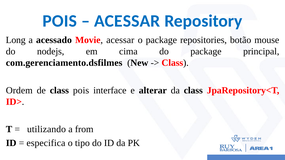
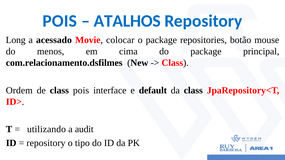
ACESSAR at (127, 21): ACESSAR -> ATALHOS
Movie acessar: acessar -> colocar
nodejs: nodejs -> menos
com.gerenciamento.dsfilmes: com.gerenciamento.dsfilmes -> com.relacionamento.dsfilmes
alterar: alterar -> default
from: from -> audit
especifica at (46, 143): especifica -> repository
